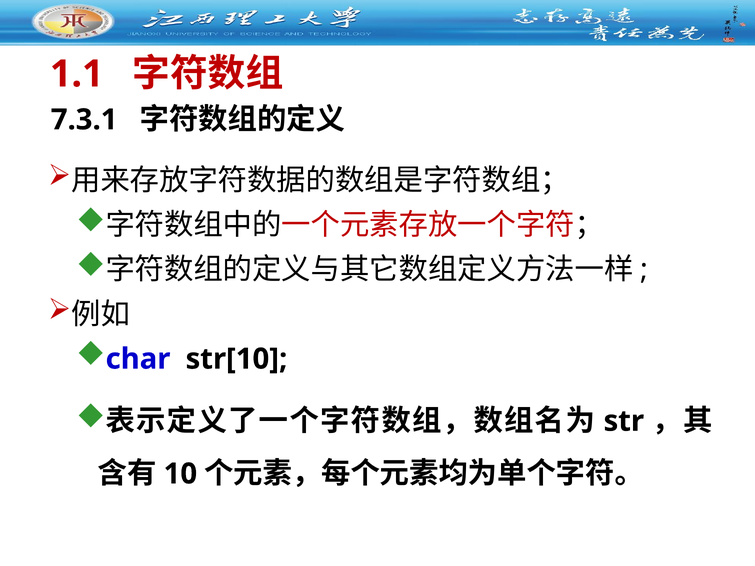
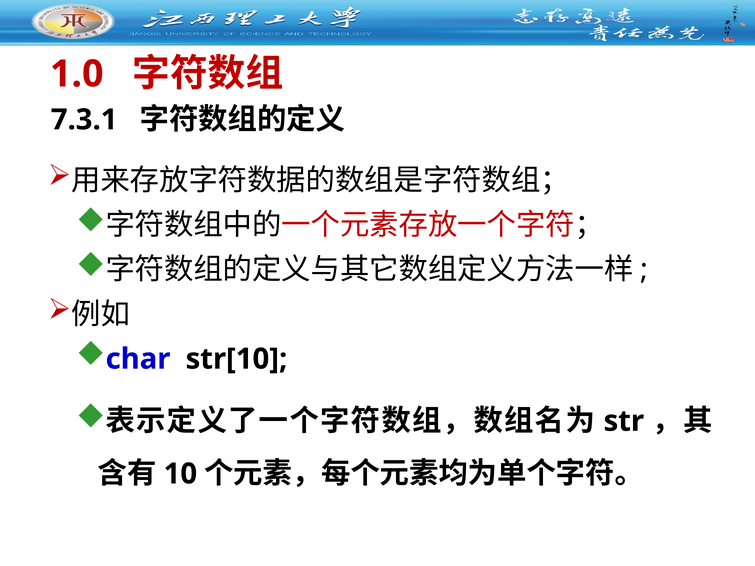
1.1: 1.1 -> 1.0
